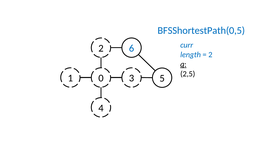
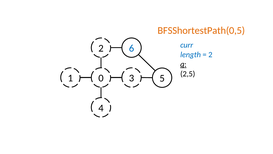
BFSShortestPath(0,5 colour: blue -> orange
